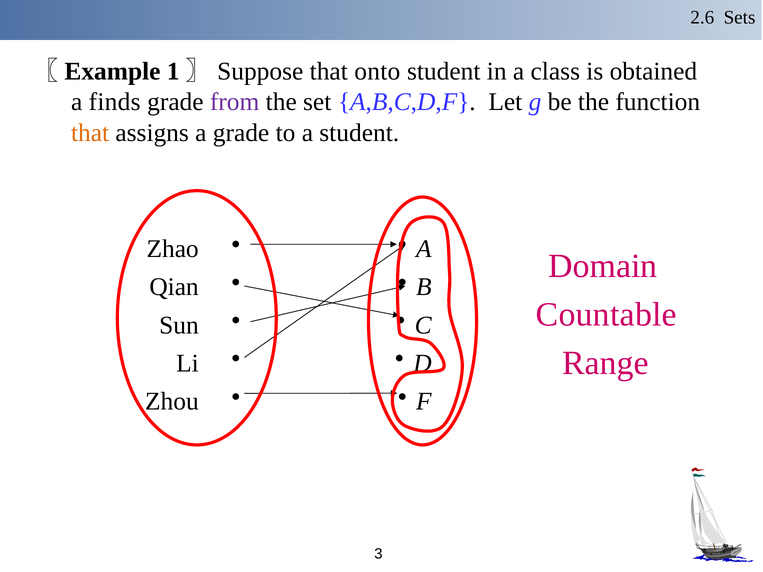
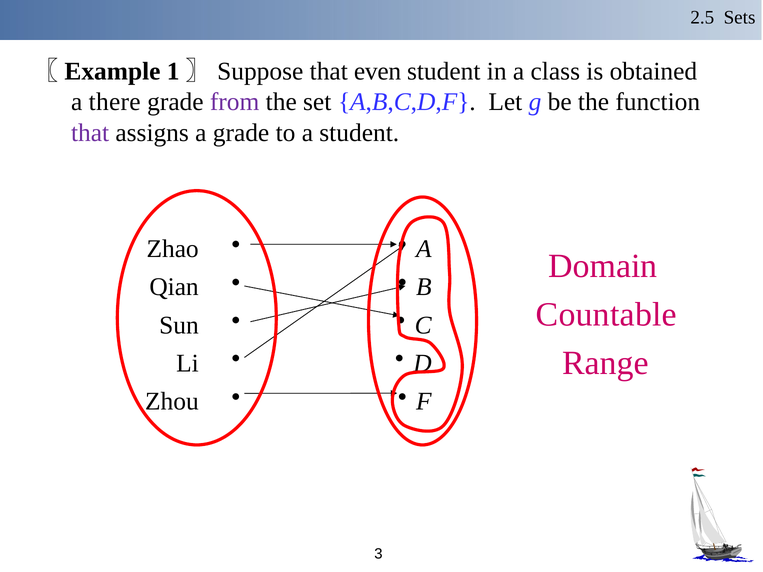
2.6: 2.6 -> 2.5
onto: onto -> even
finds: finds -> there
that at (90, 133) colour: orange -> purple
